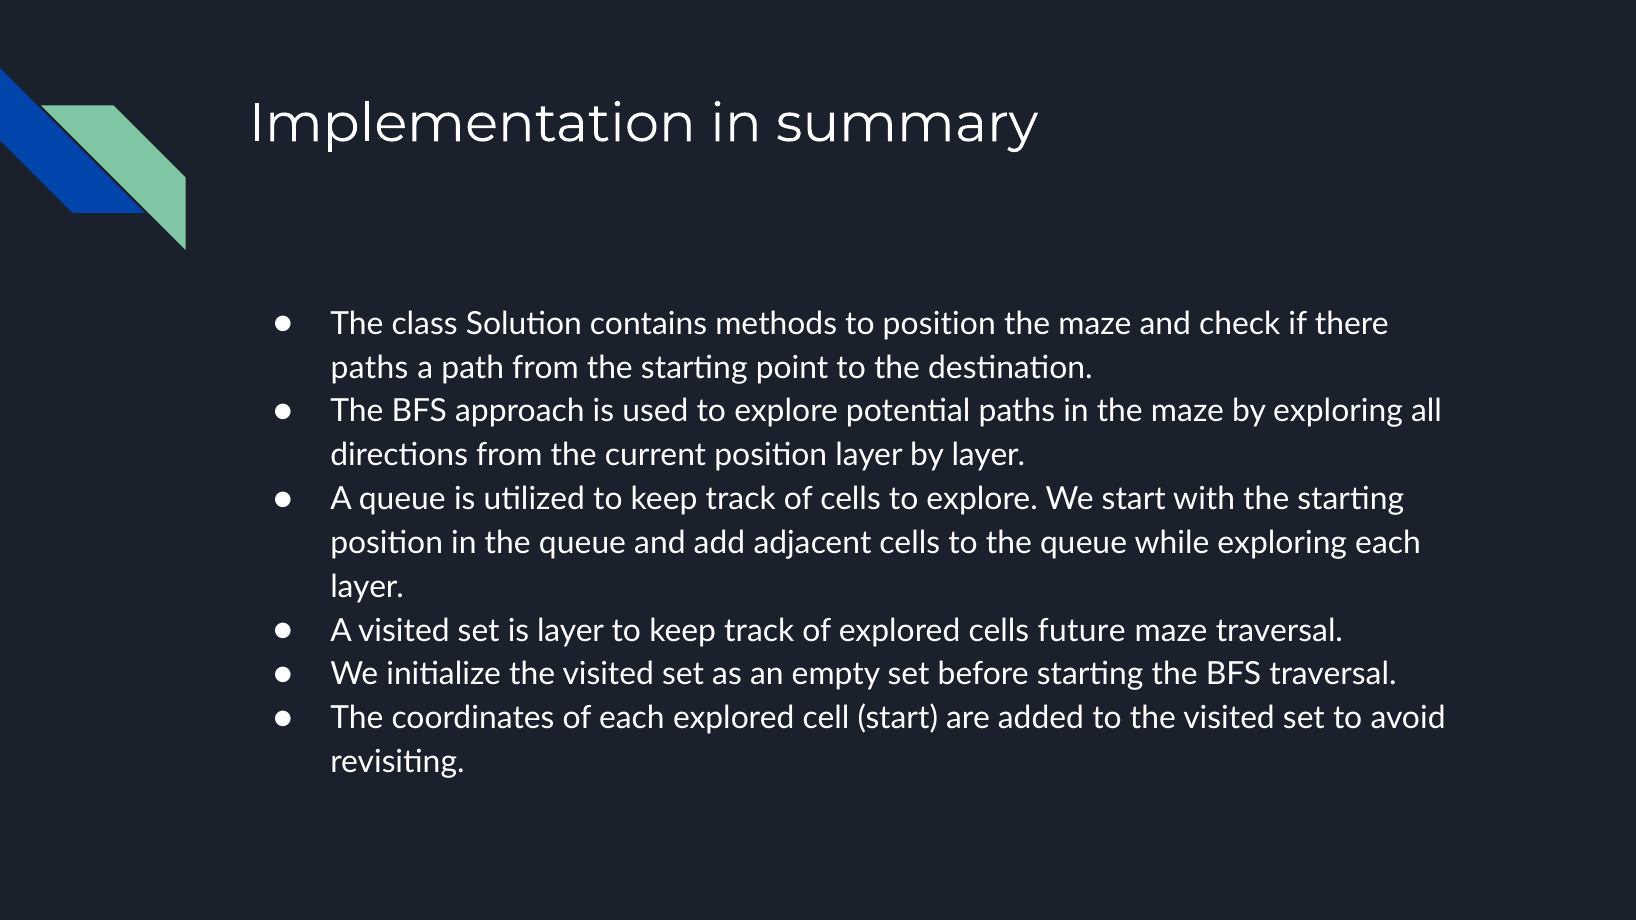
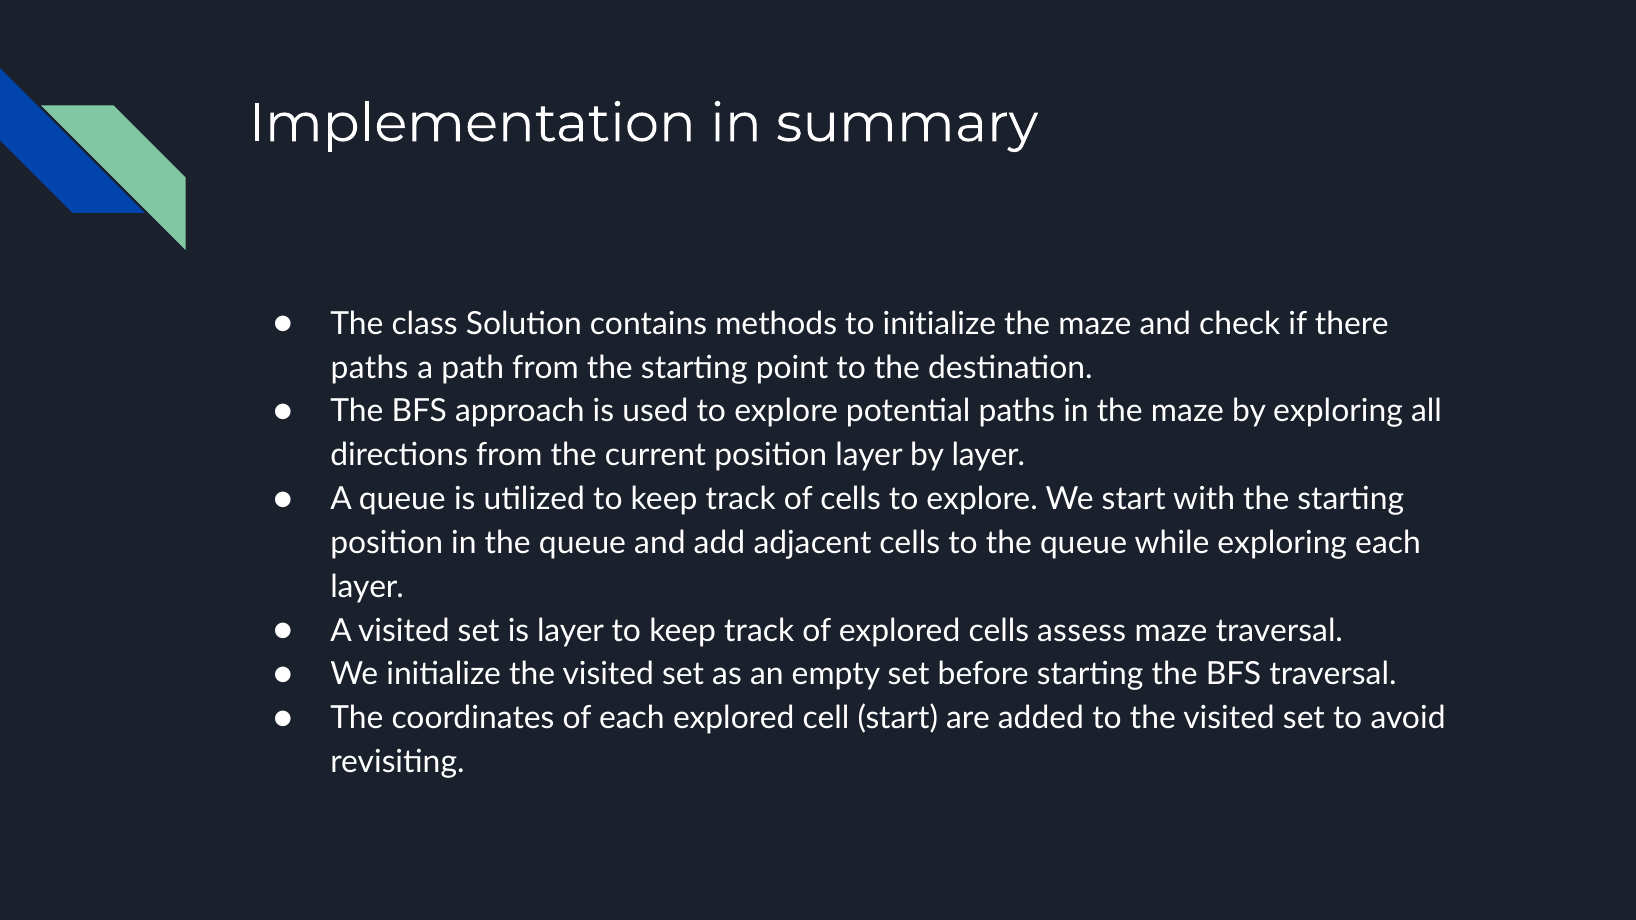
to position: position -> initialize
future: future -> assess
